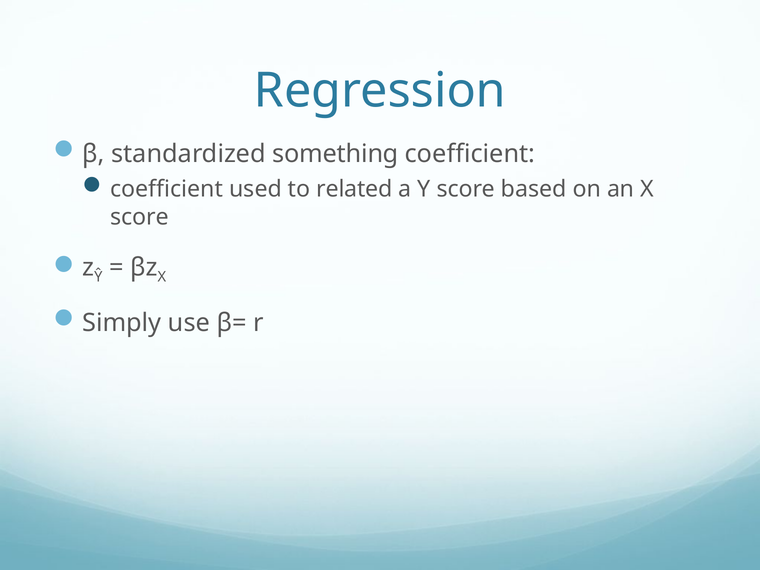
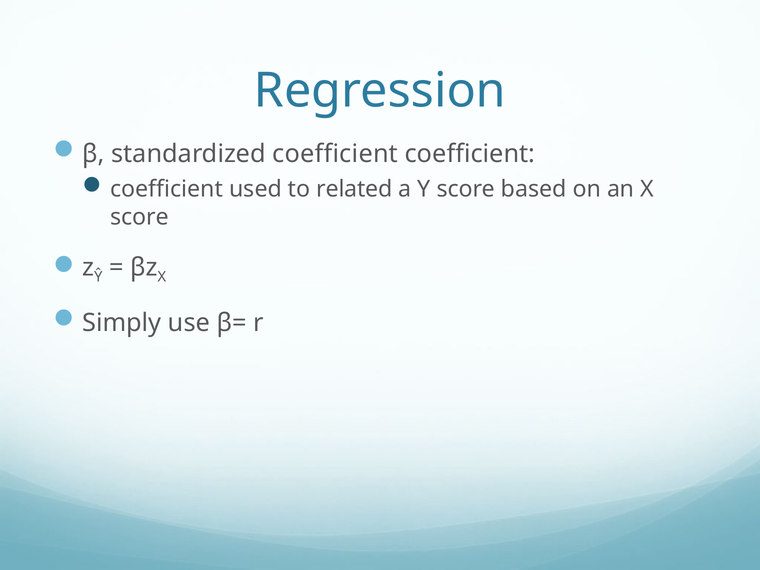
standardized something: something -> coefficient
